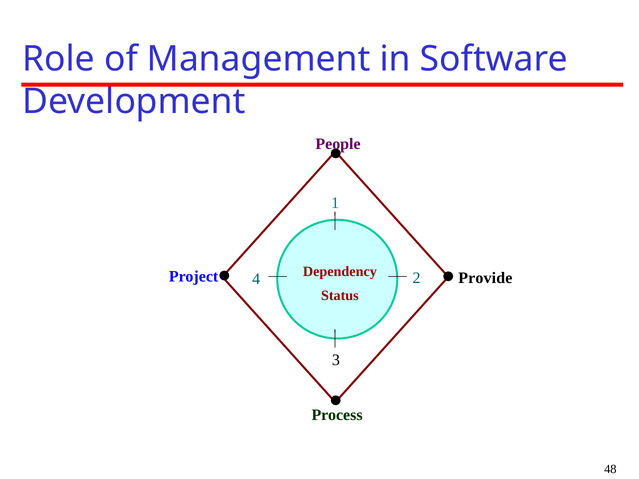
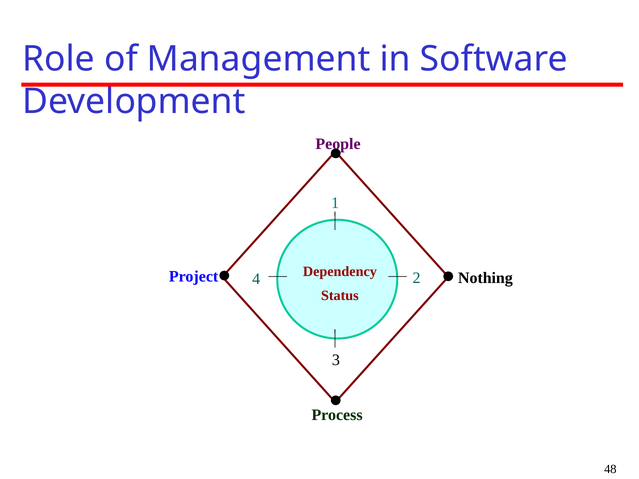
Provide: Provide -> Nothing
